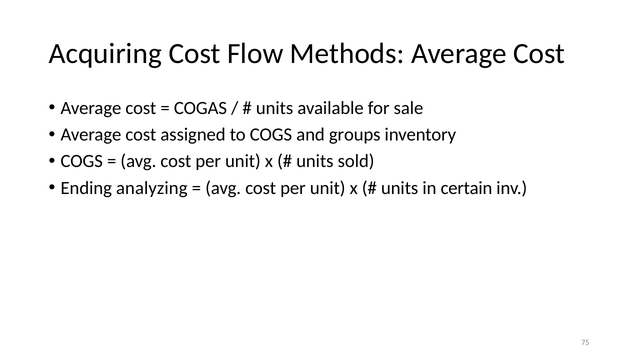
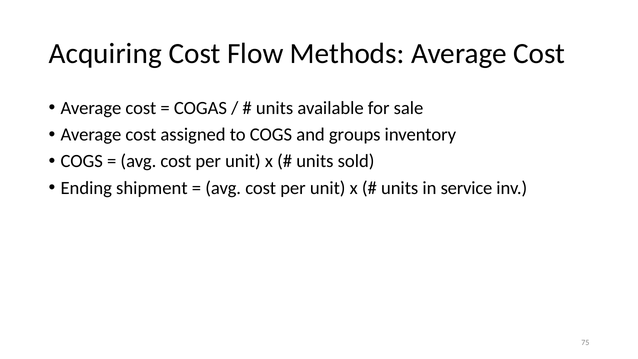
analyzing: analyzing -> shipment
certain: certain -> service
